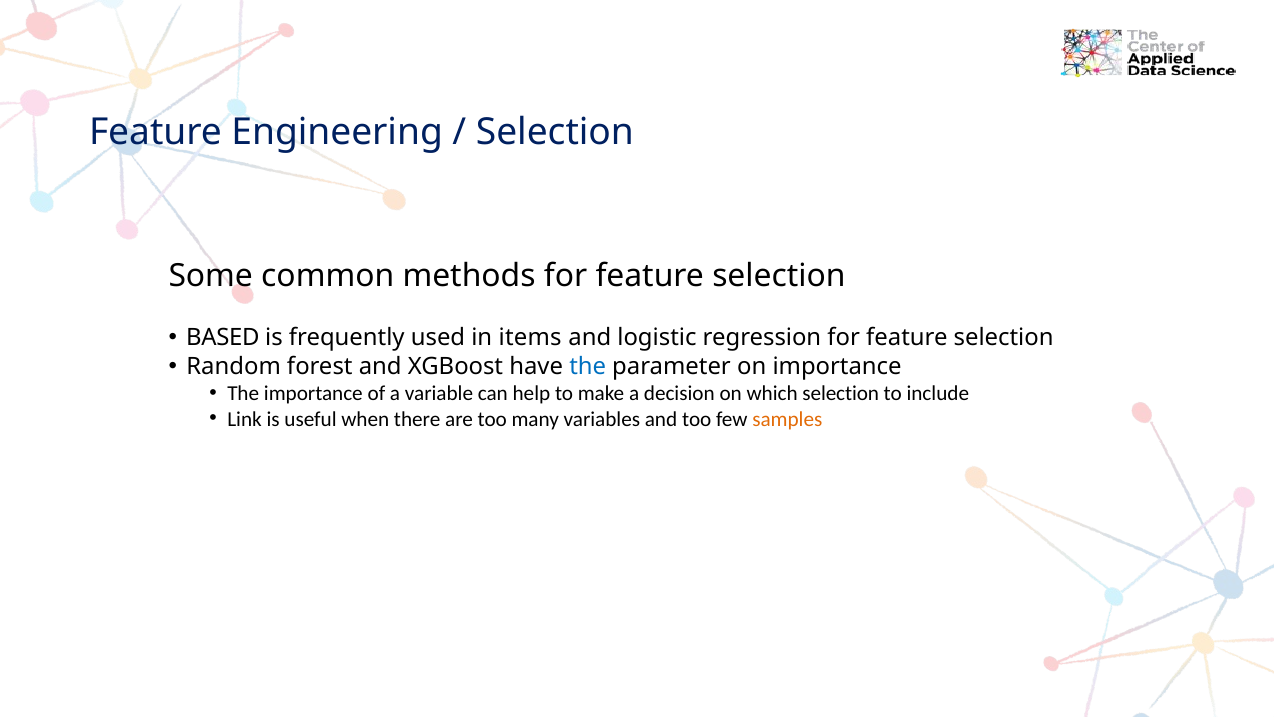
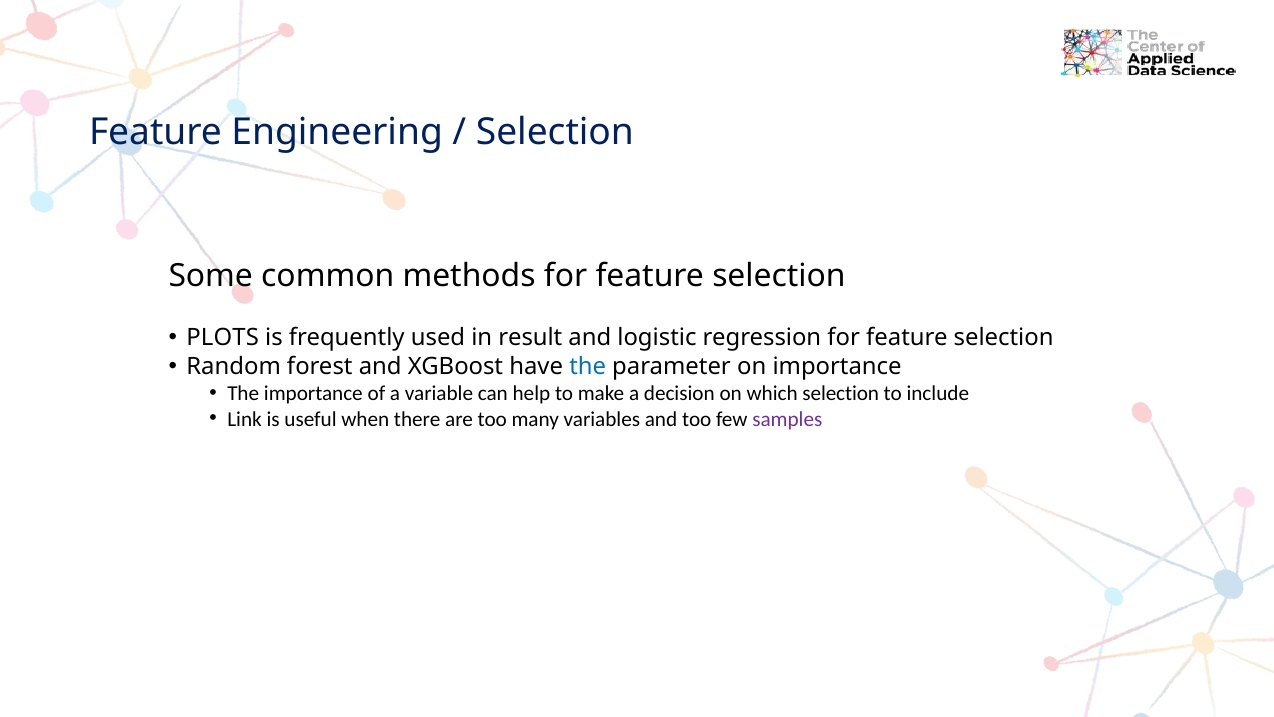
BASED: BASED -> PLOTS
items: items -> result
samples colour: orange -> purple
